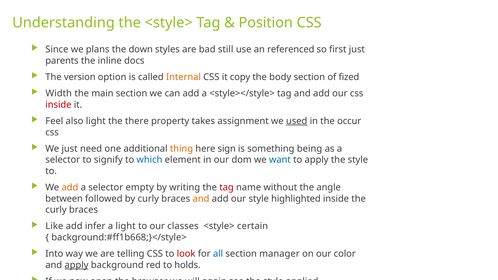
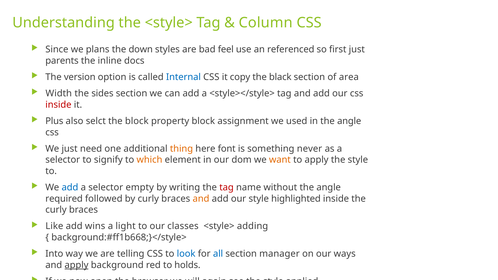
Position: Position -> Column
still: still -> feel
Internal colour: orange -> blue
body: body -> black
fized: fized -> area
main: main -> sides
Feel: Feel -> Plus
also light: light -> selct
the there: there -> block
property takes: takes -> block
used underline: present -> none
in the occur: occur -> angle
sign: sign -> font
being: being -> never
which colour: blue -> orange
want colour: blue -> orange
add at (70, 188) colour: orange -> blue
between: between -> required
infer: infer -> wins
certain: certain -> adding
look colour: red -> blue
color: color -> ways
